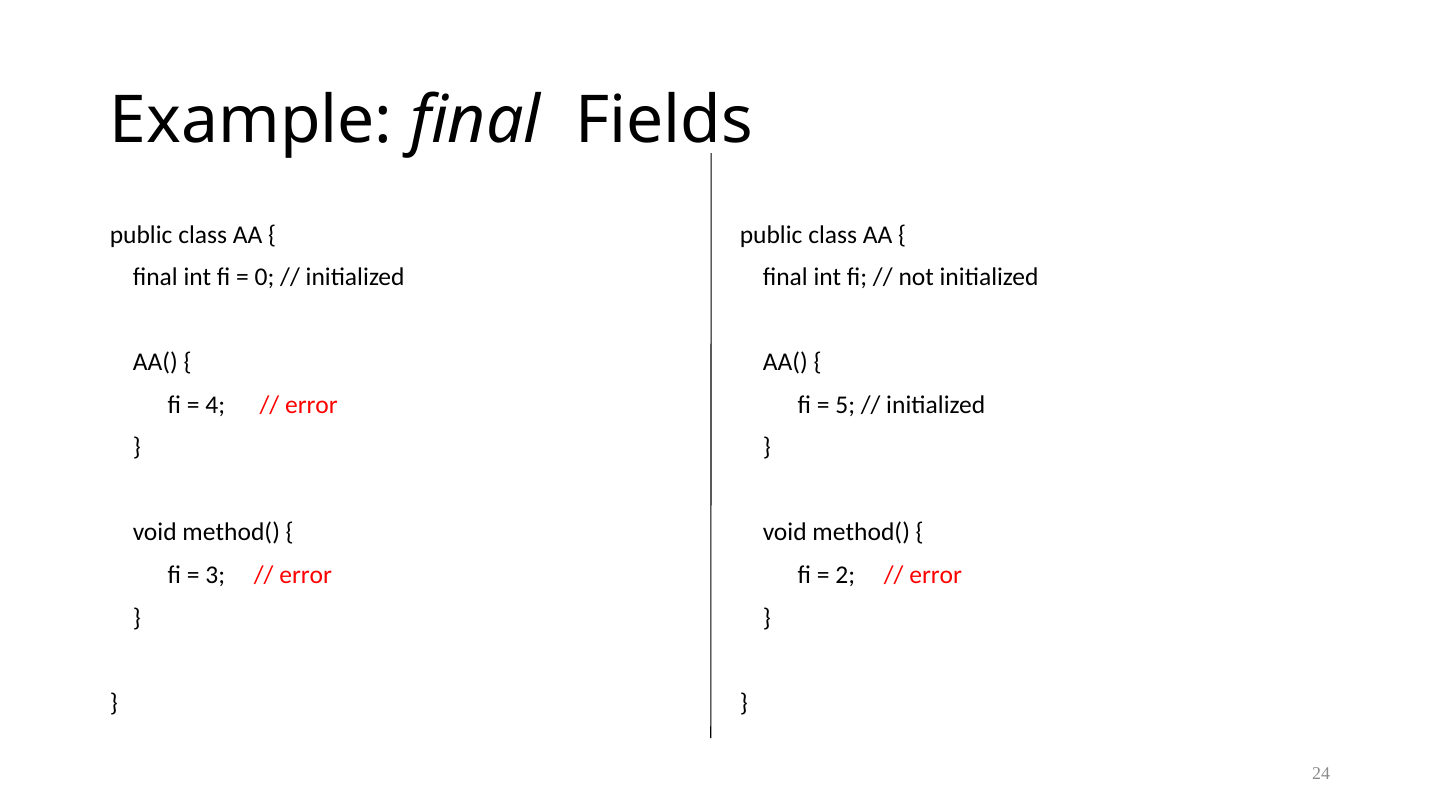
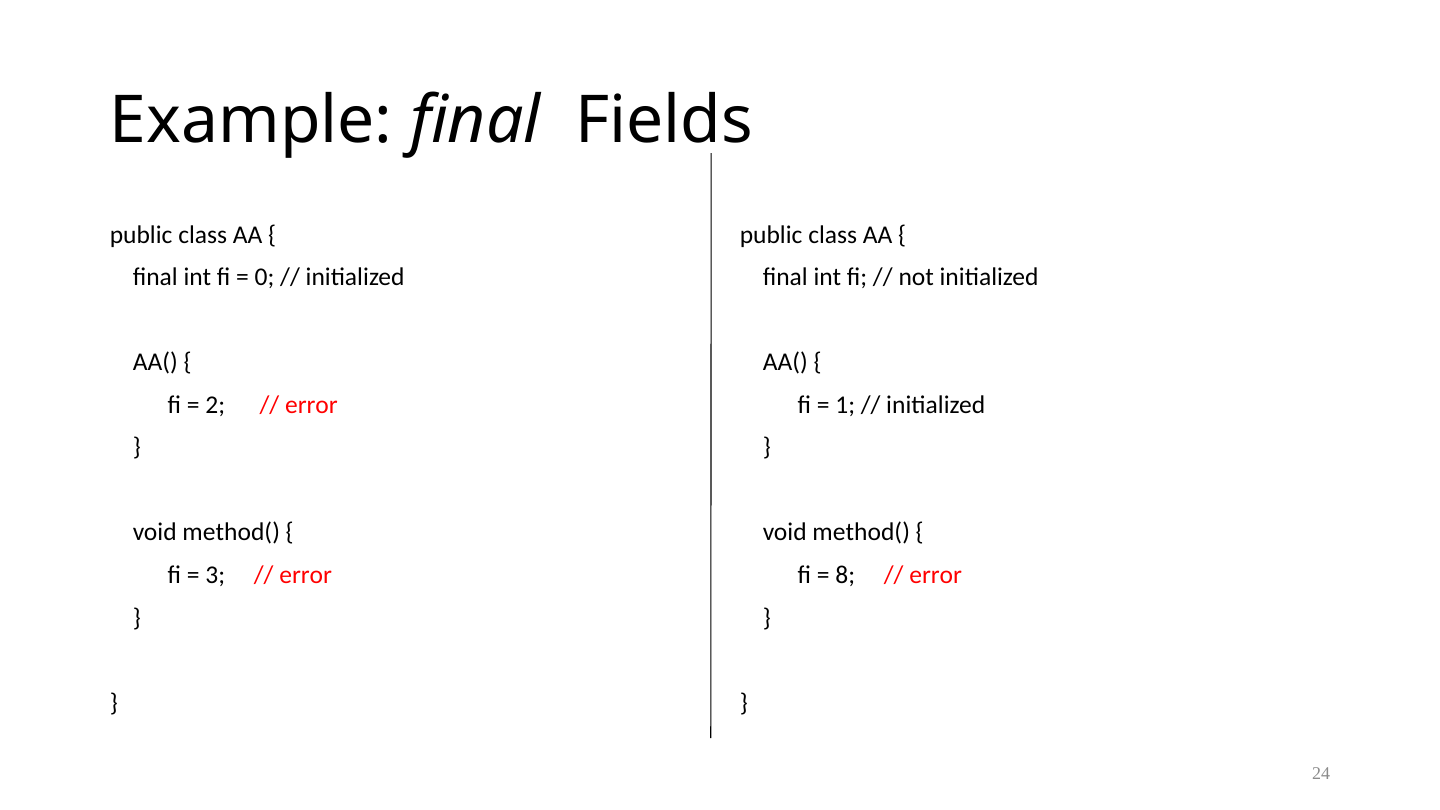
4: 4 -> 2
5: 5 -> 1
2: 2 -> 8
